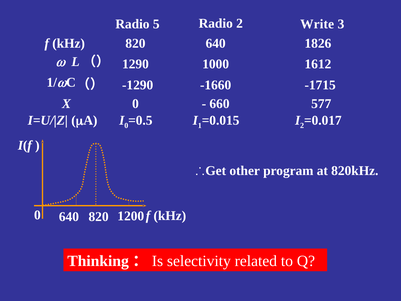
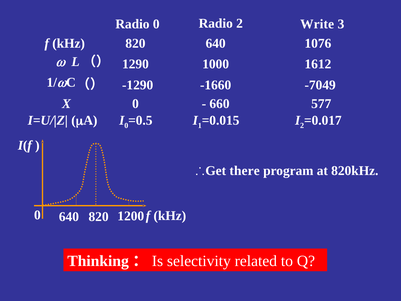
Radio 5: 5 -> 0
1826: 1826 -> 1076
-1715: -1715 -> -7049
other: other -> there
